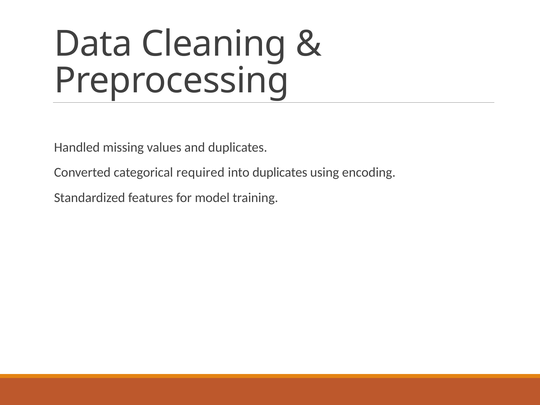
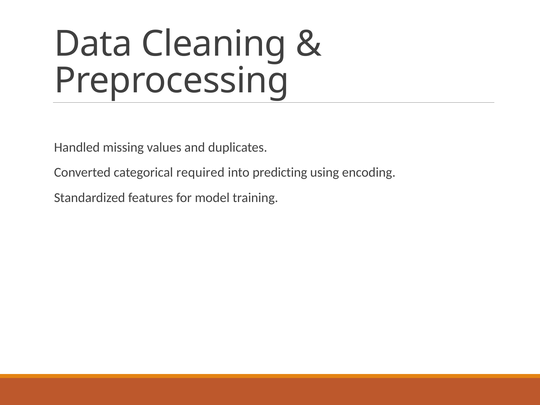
into duplicates: duplicates -> predicting
